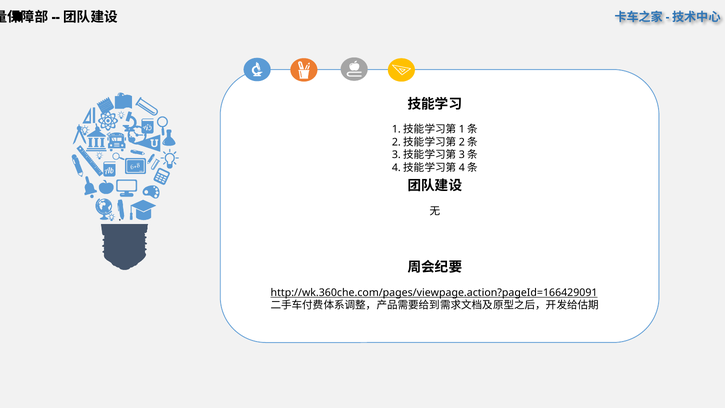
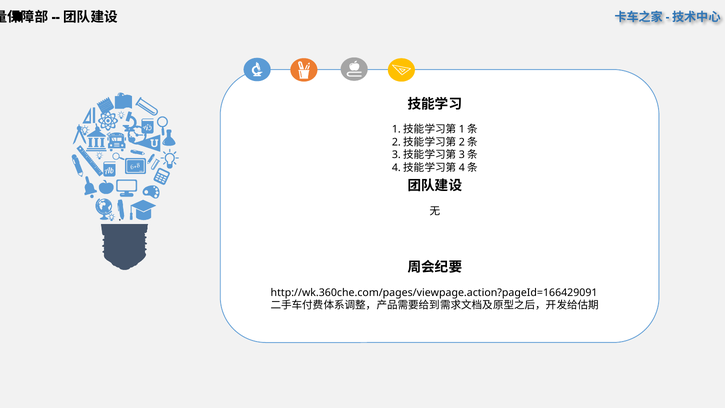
http://wk.360che.com/pages/viewpage.action?pageId=166429091 underline: present -> none
